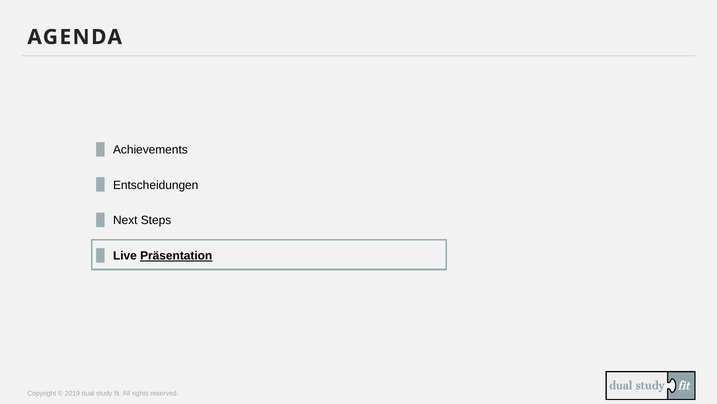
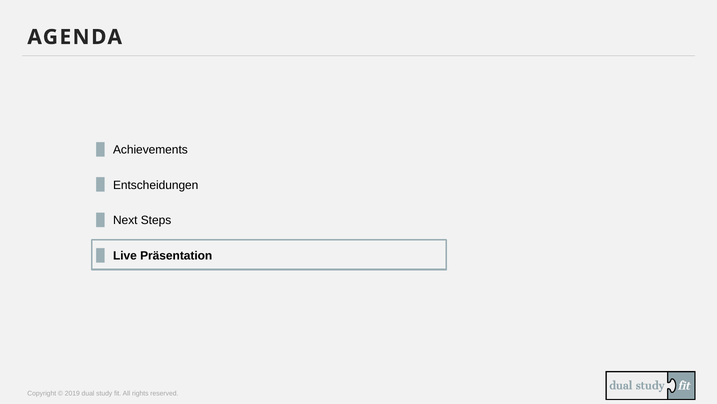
Präsentation underline: present -> none
